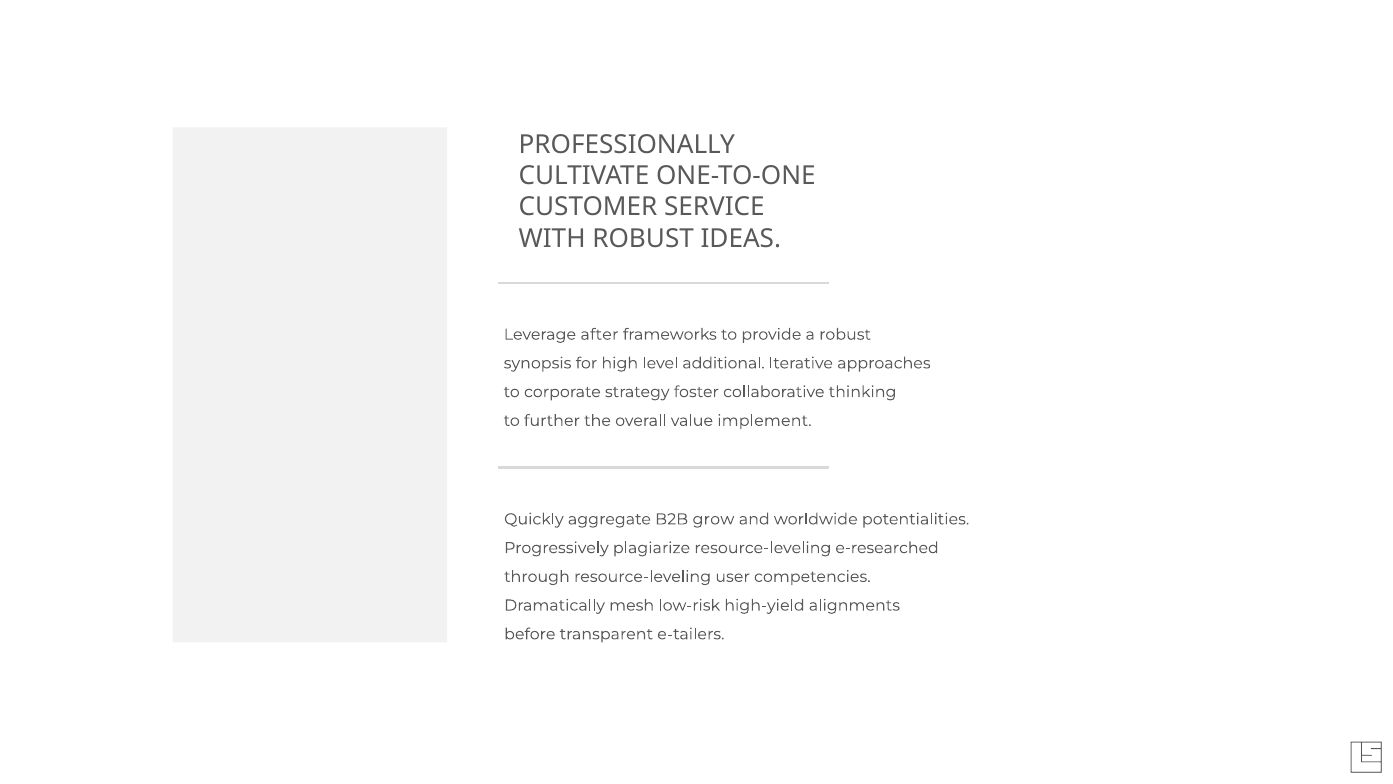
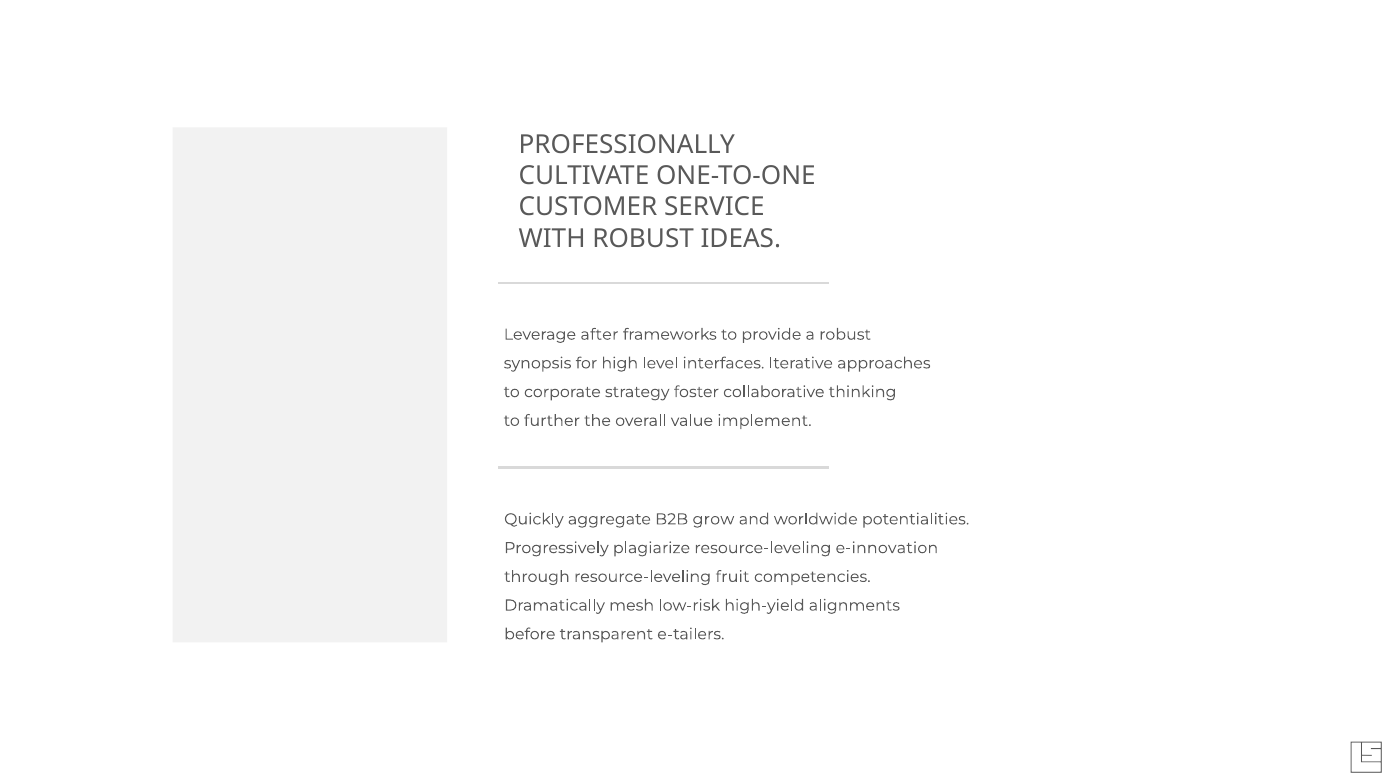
additional: additional -> interfaces
e-researched: e-researched -> e-innovation
user: user -> fruit
